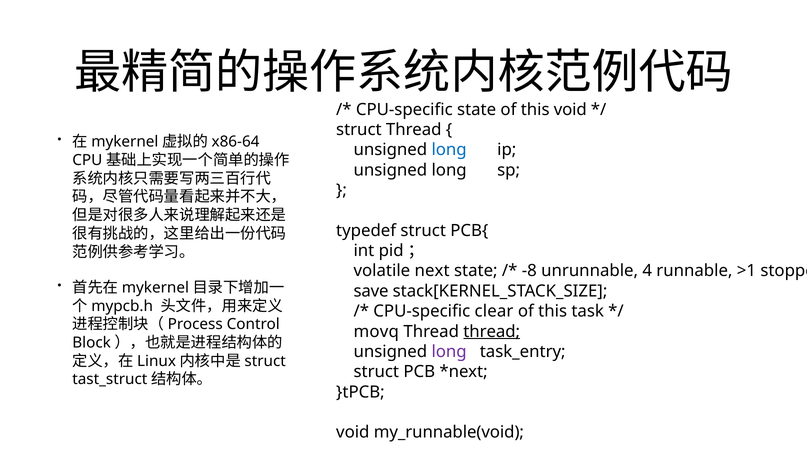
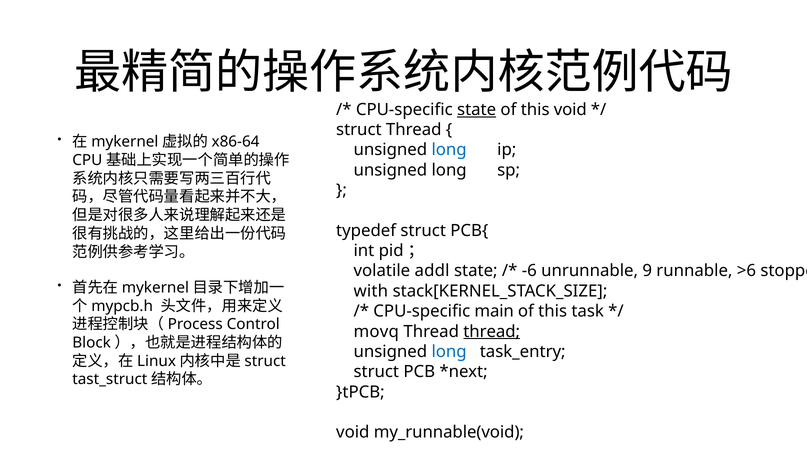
state at (477, 110) underline: none -> present
next: next -> addl
-8: -8 -> -6
4: 4 -> 9
>1: >1 -> >6
save: save -> with
clear: clear -> main
long at (449, 352) colour: purple -> blue
